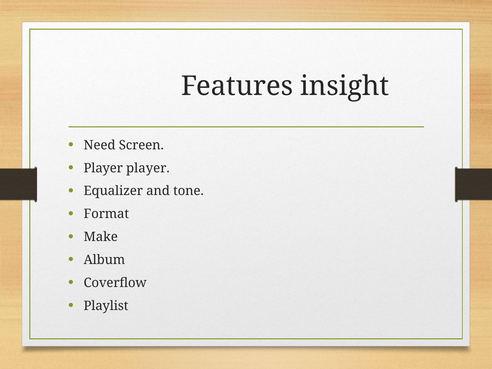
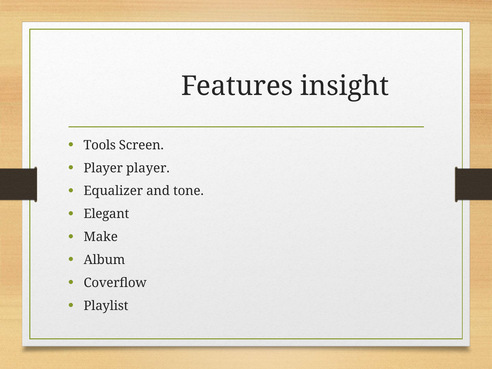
Need: Need -> Tools
Format: Format -> Elegant
